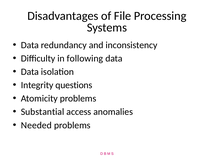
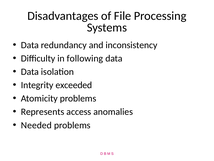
questions: questions -> exceeded
Substantial: Substantial -> Represents
